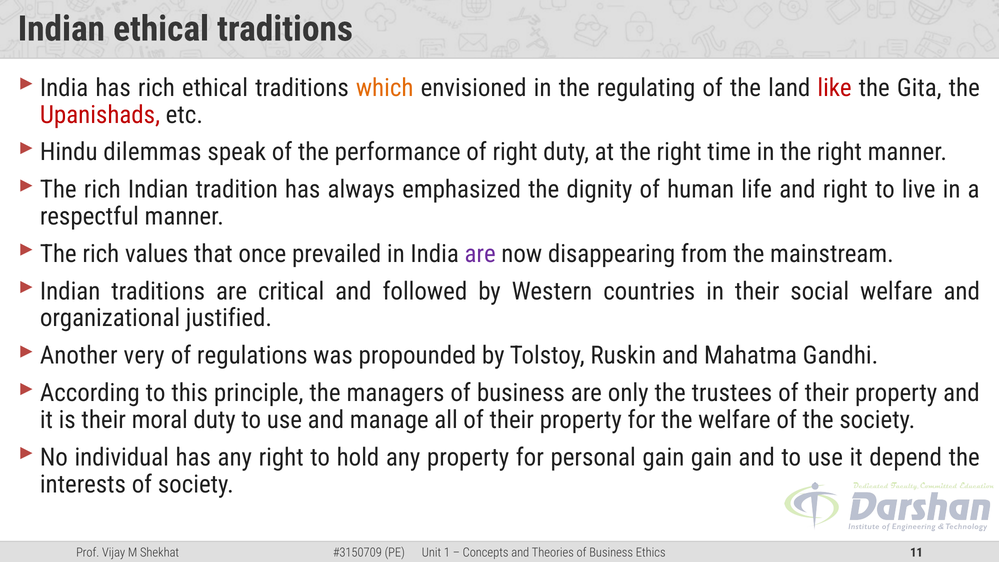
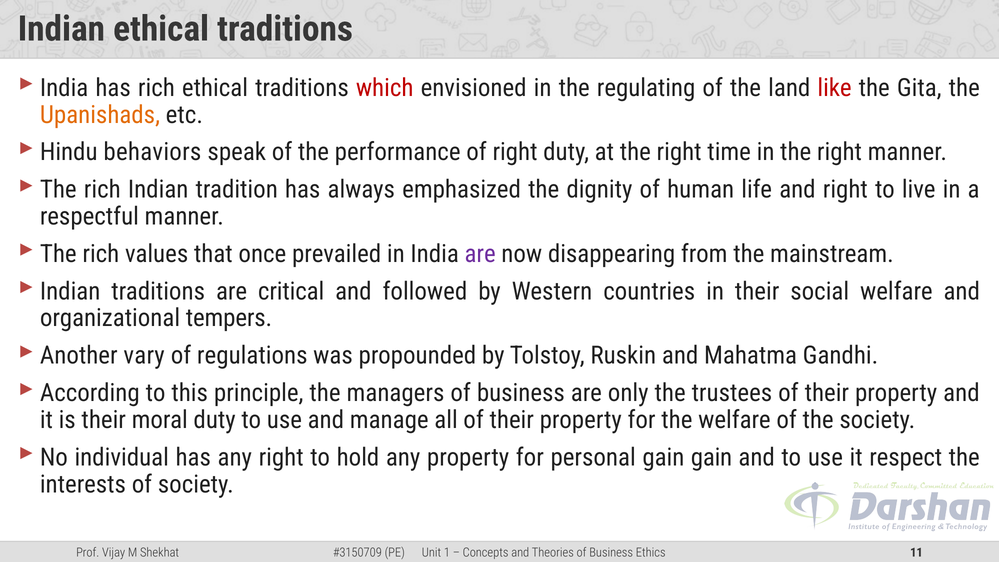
which colour: orange -> red
Upanishads colour: red -> orange
dilemmas: dilemmas -> behaviors
justified: justified -> tempers
very: very -> vary
depend: depend -> respect
